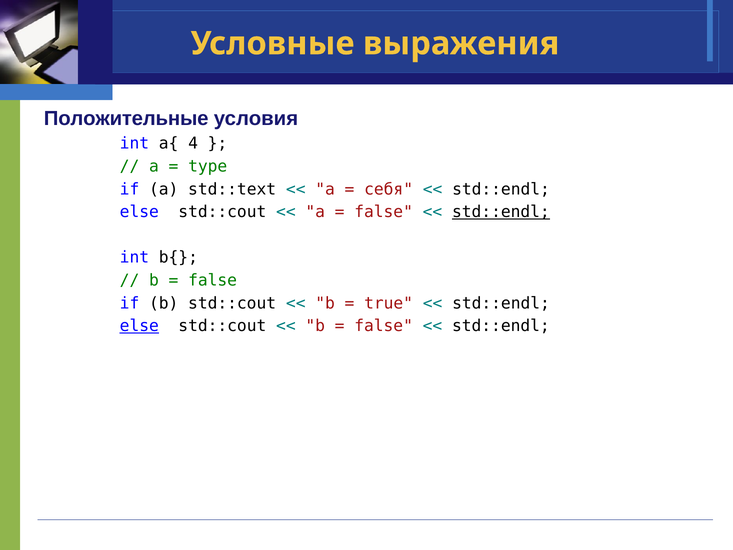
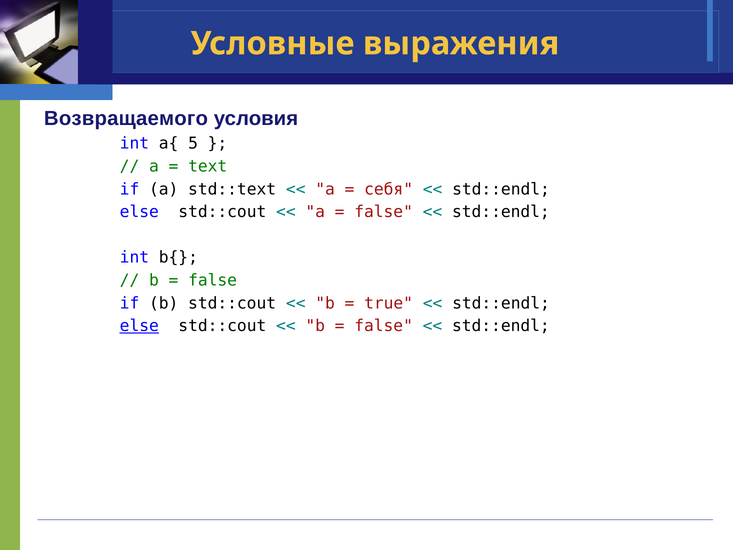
Положительные: Положительные -> Возвращаемого
4: 4 -> 5
type: type -> text
std::endl at (501, 212) underline: present -> none
